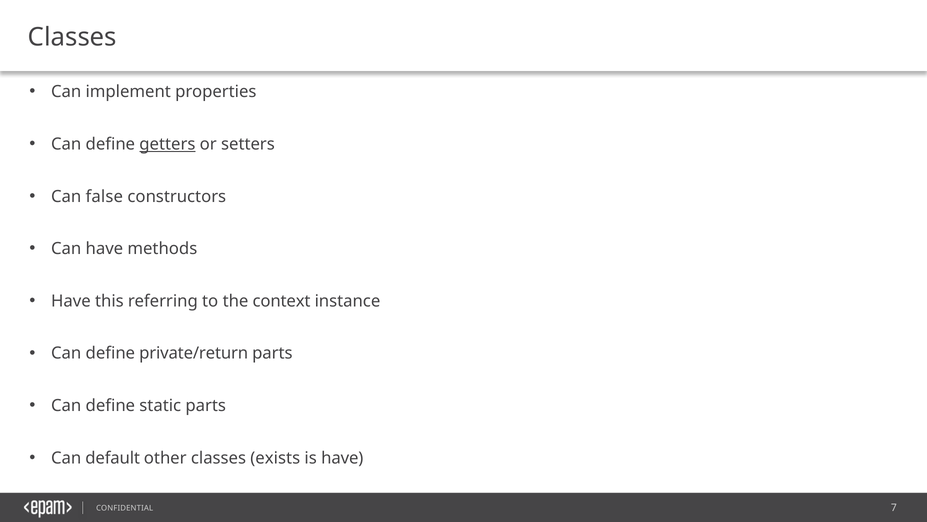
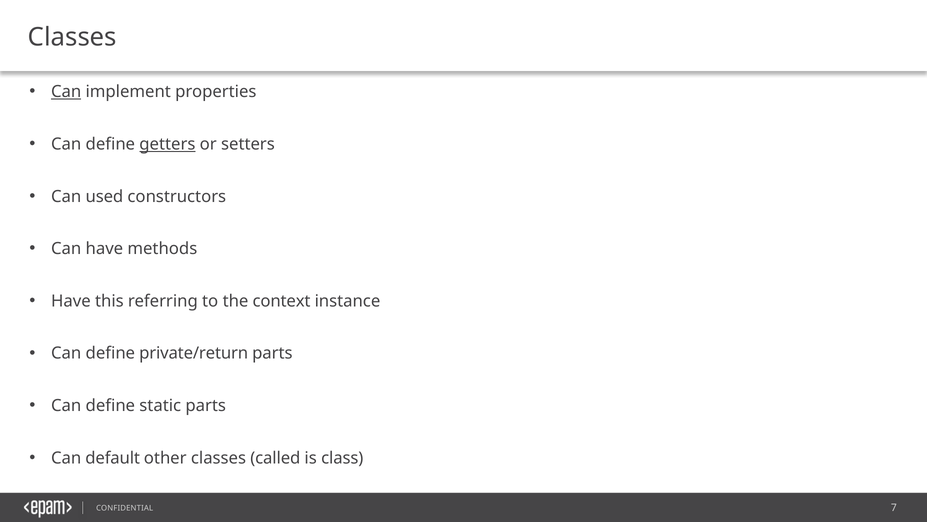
Can at (66, 92) underline: none -> present
false: false -> used
exists: exists -> called
is have: have -> class
